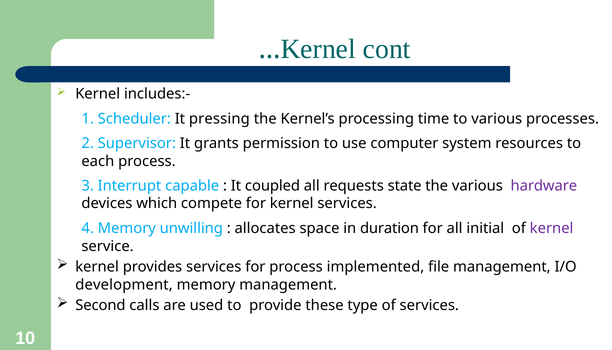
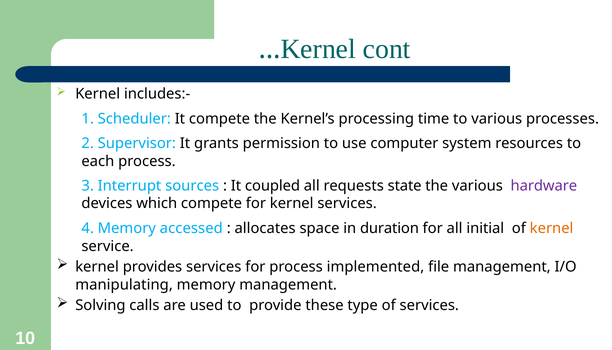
It pressing: pressing -> compete
capable: capable -> sources
unwilling: unwilling -> accessed
kernel at (552, 228) colour: purple -> orange
development: development -> manipulating
Second: Second -> Solving
